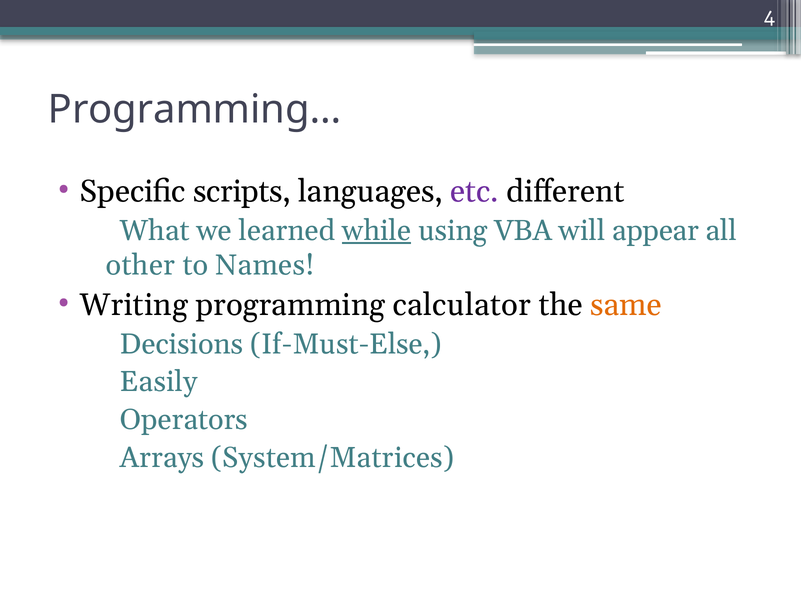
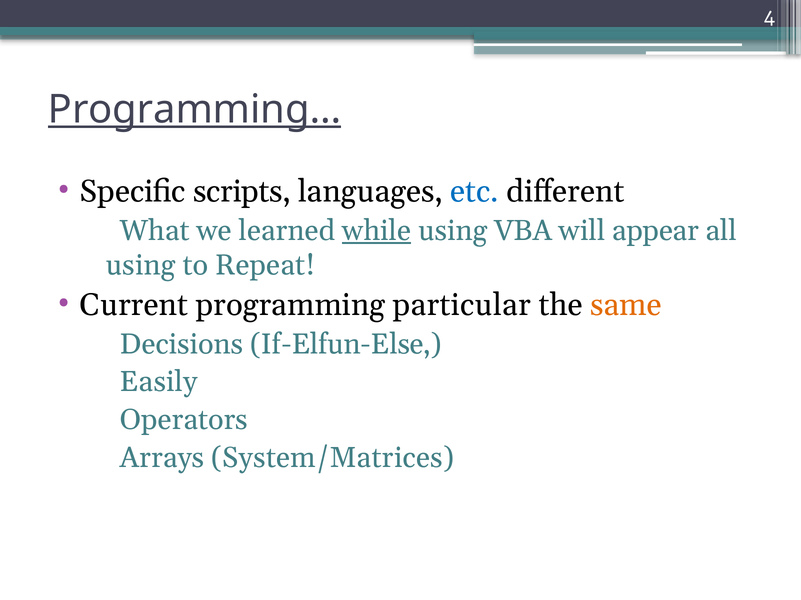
Programming… underline: none -> present
etc colour: purple -> blue
other at (141, 266): other -> using
Names: Names -> Repeat
Writing: Writing -> Current
calculator: calculator -> particular
If-Must-Else: If-Must-Else -> If-Elfun-Else
